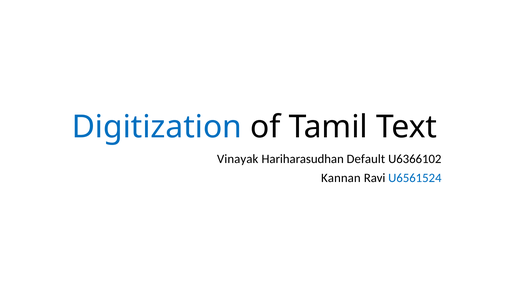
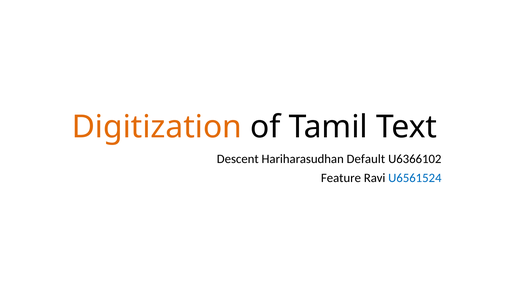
Digitization colour: blue -> orange
Vinayak: Vinayak -> Descent
Kannan: Kannan -> Feature
